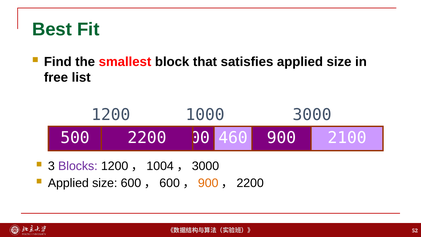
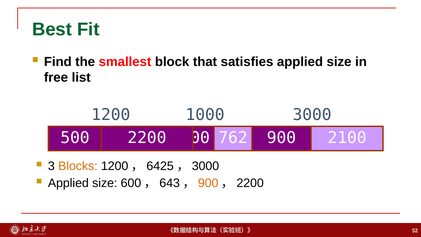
460: 460 -> 762
Blocks colour: purple -> orange
1004: 1004 -> 6425
600 at (170, 183): 600 -> 643
